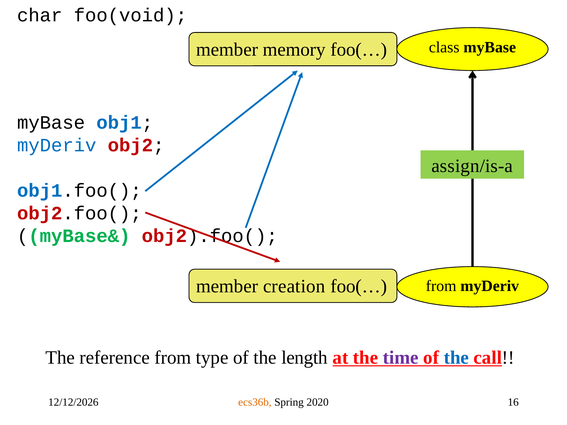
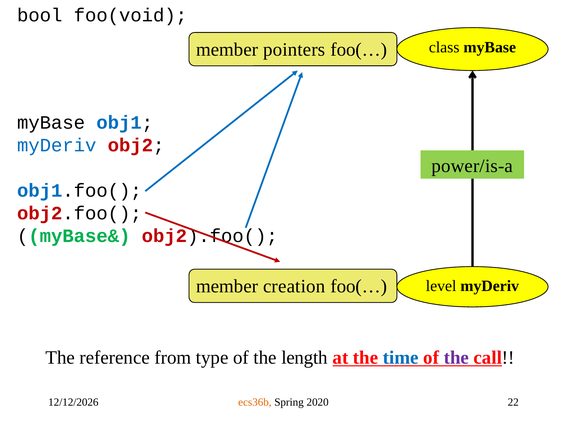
char: char -> bool
memory: memory -> pointers
assign/is-a: assign/is-a -> power/is-a
from at (441, 286): from -> level
time colour: purple -> blue
the at (456, 358) colour: blue -> purple
16: 16 -> 22
